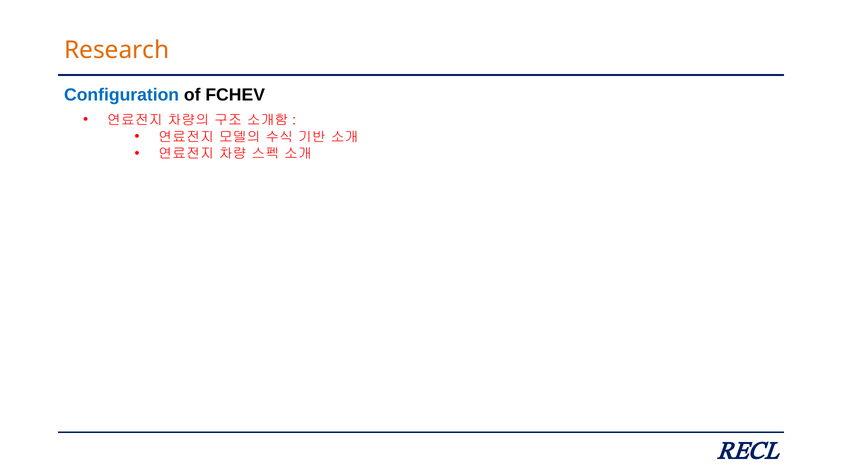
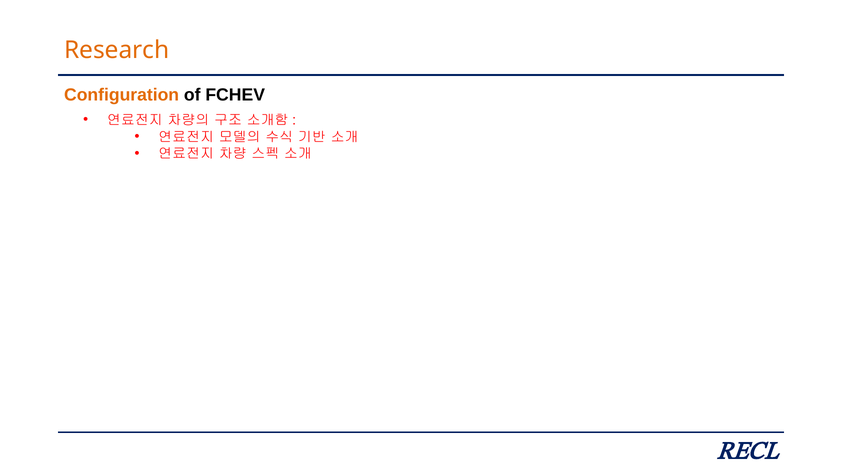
Configuration colour: blue -> orange
